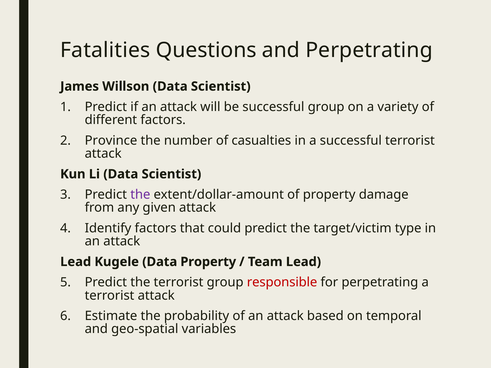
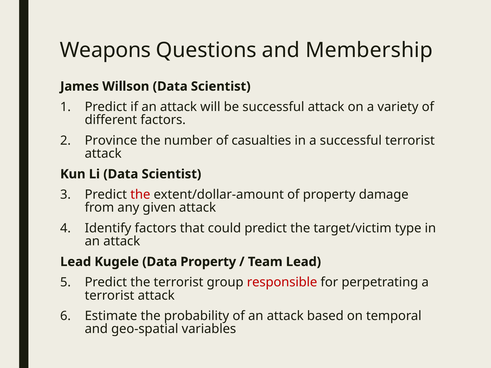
Fatalities: Fatalities -> Weapons
and Perpetrating: Perpetrating -> Membership
successful group: group -> attack
the at (140, 195) colour: purple -> red
